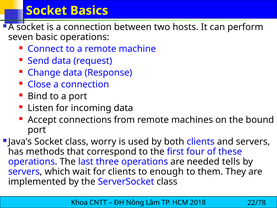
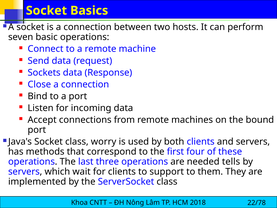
Change: Change -> Sockets
enough: enough -> support
